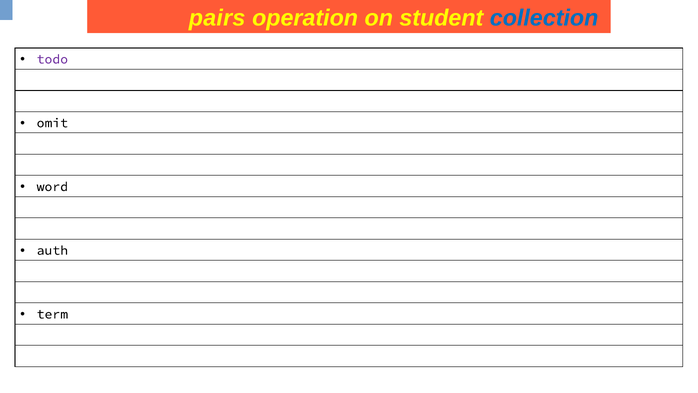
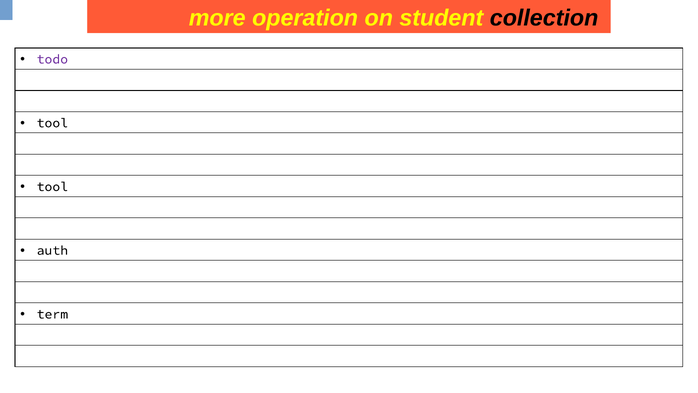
pairs: pairs -> more
collection colour: blue -> black
omit at (52, 123): omit -> tool
word at (52, 186): word -> tool
